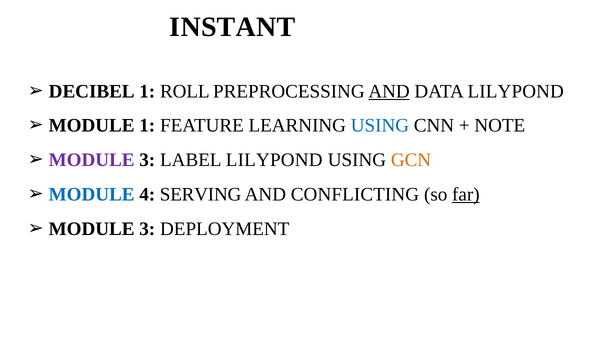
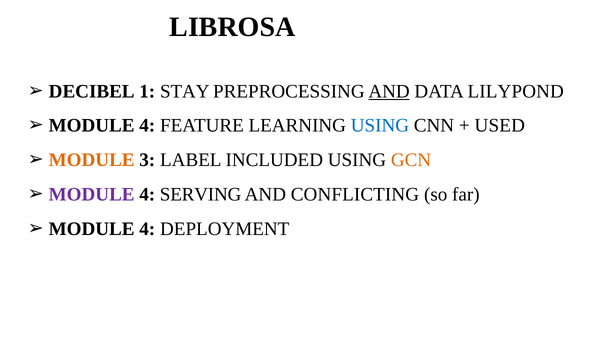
INSTANT: INSTANT -> LIBROSA
ROLL: ROLL -> STAY
1 at (147, 126): 1 -> 4
NOTE: NOTE -> USED
MODULE at (92, 160) colour: purple -> orange
LABEL LILYPOND: LILYPOND -> INCLUDED
MODULE at (92, 194) colour: blue -> purple
far underline: present -> none
3 at (147, 229): 3 -> 4
